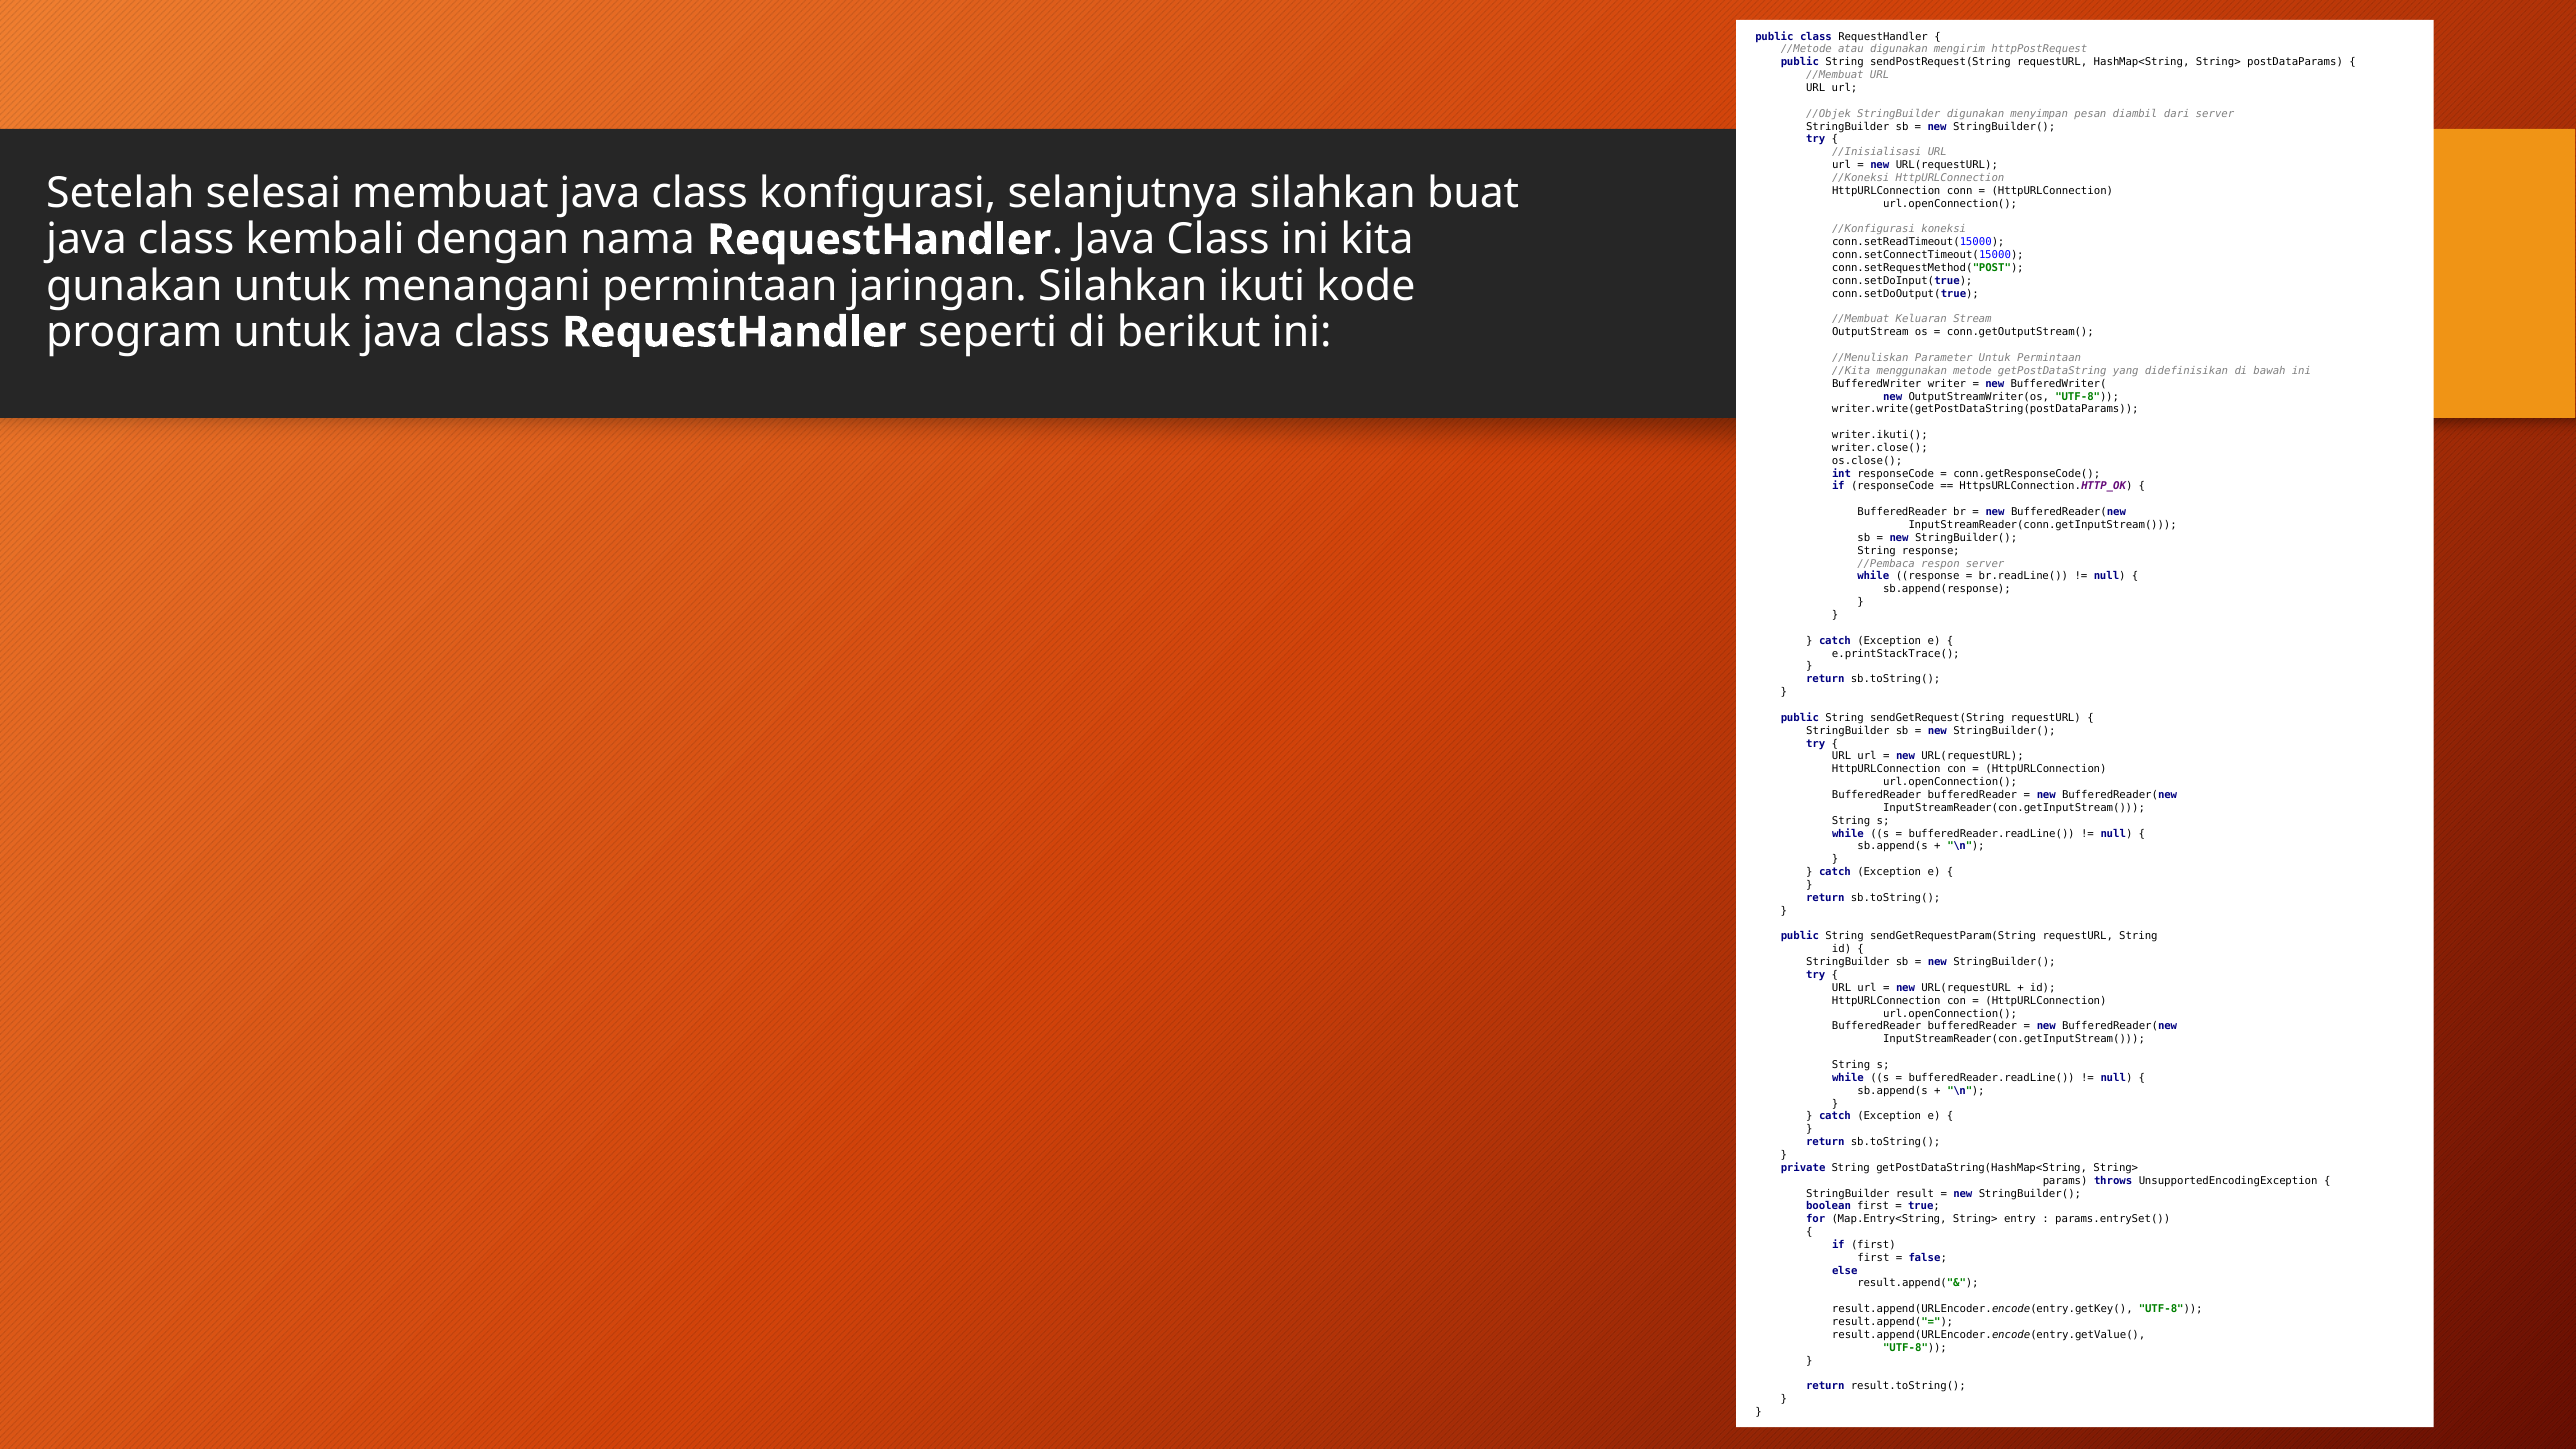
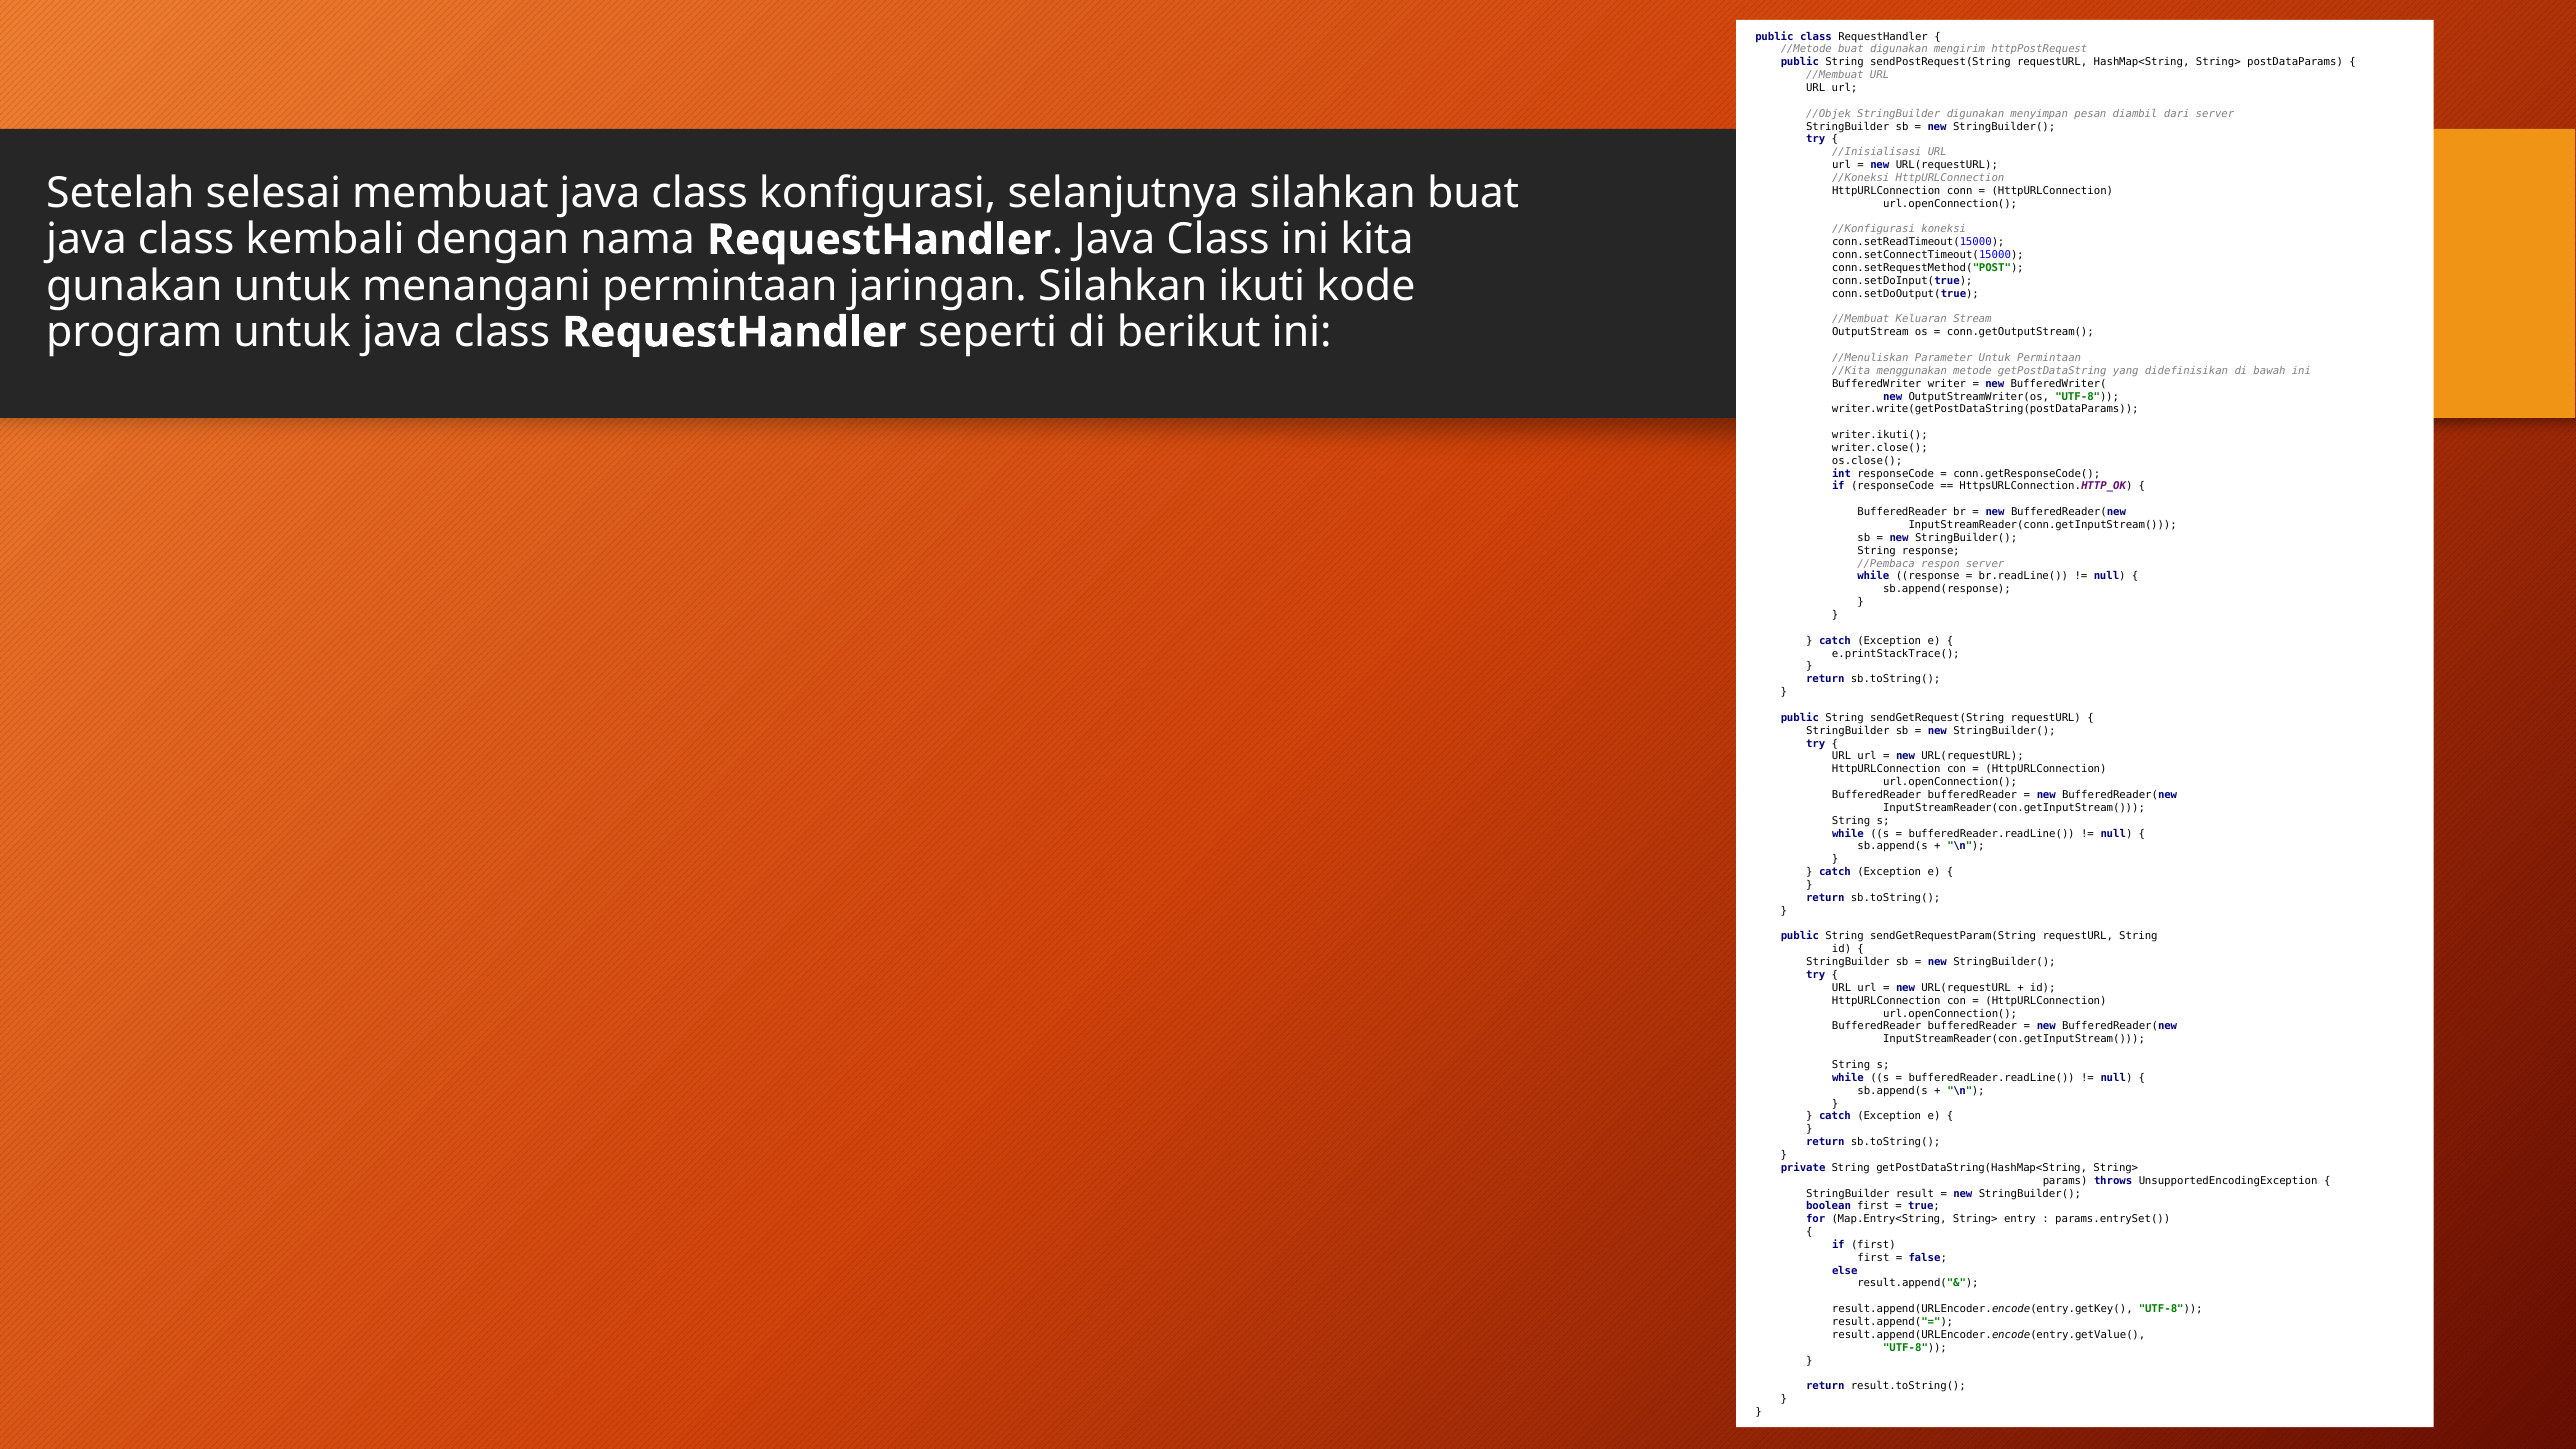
//Metode atau: atau -> buat
